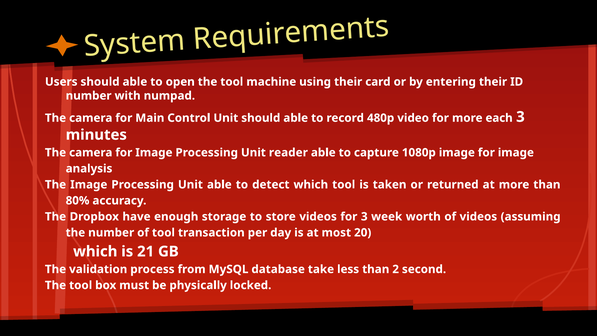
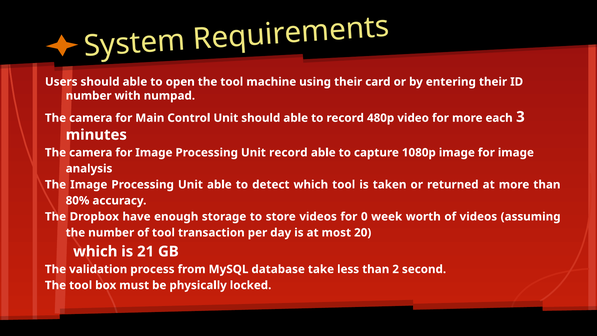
Unit reader: reader -> record
for 3: 3 -> 0
